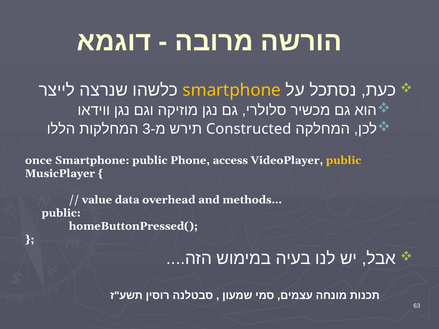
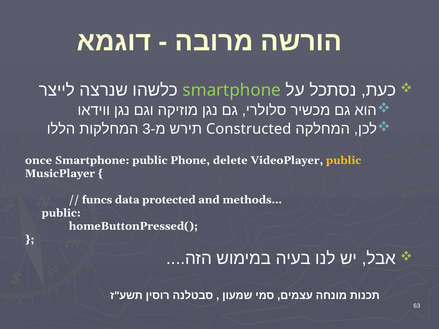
smartphone at (232, 90) colour: yellow -> light green
access: access -> delete
value: value -> funcs
overhead: overhead -> protected
